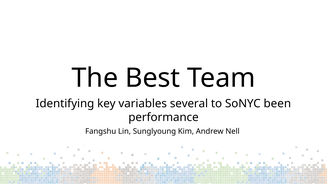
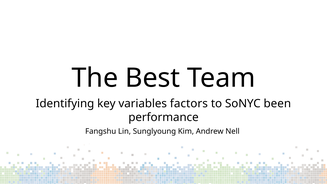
several: several -> factors
